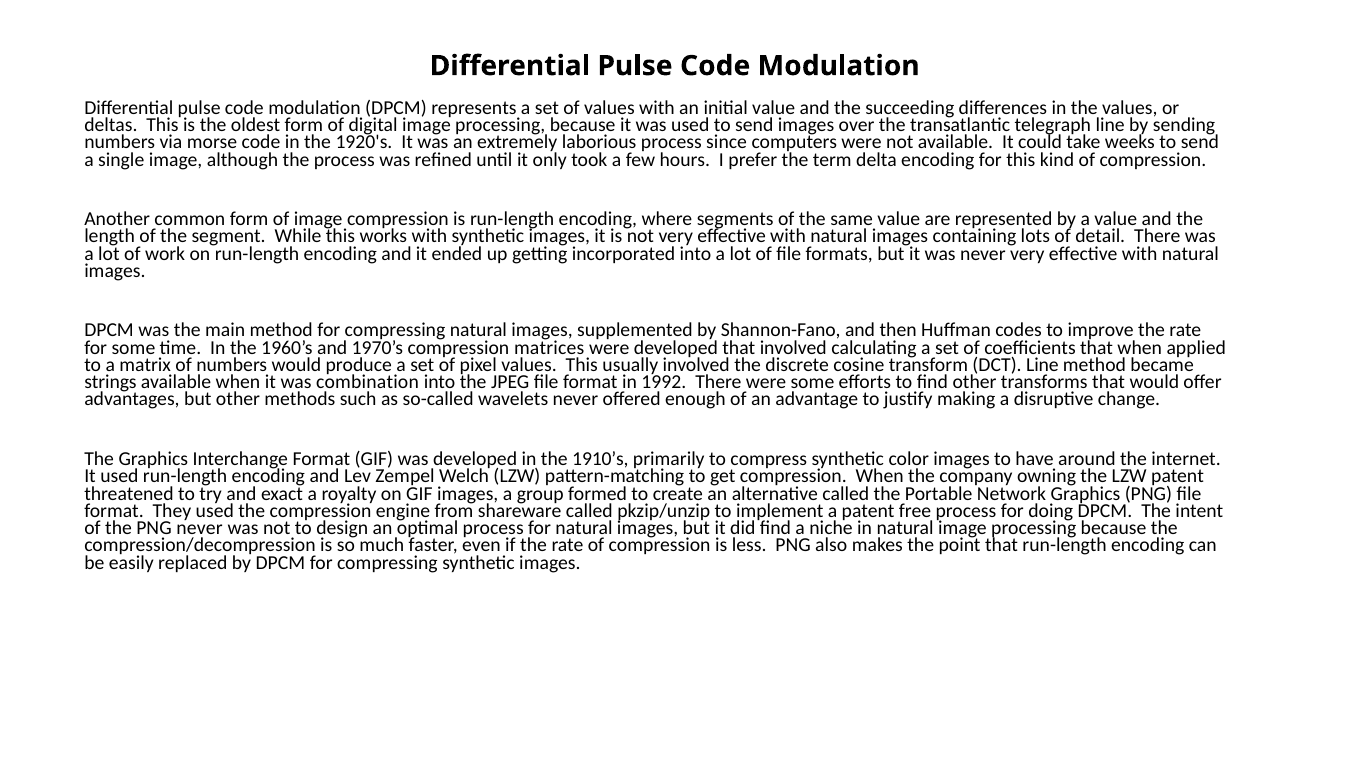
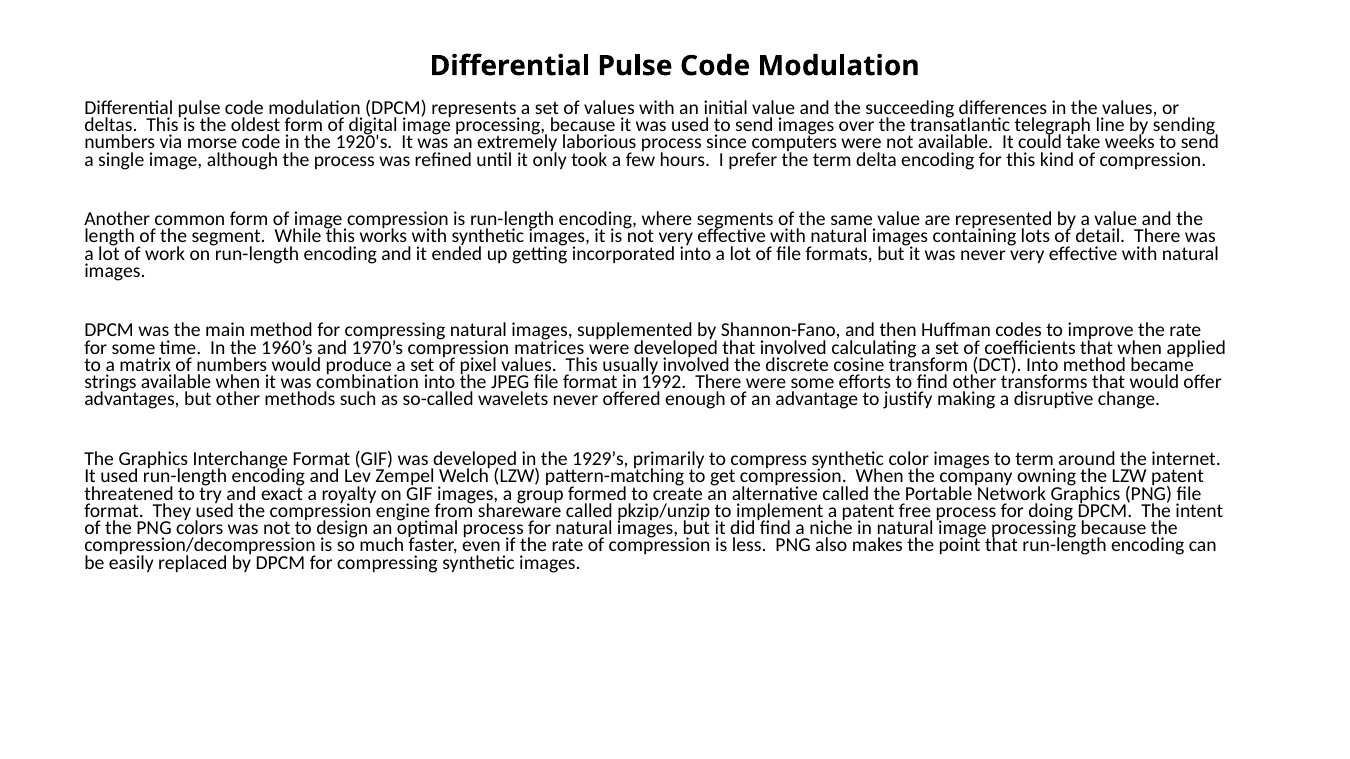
DCT Line: Line -> Into
1910’s: 1910’s -> 1929’s
to have: have -> term
PNG never: never -> colors
